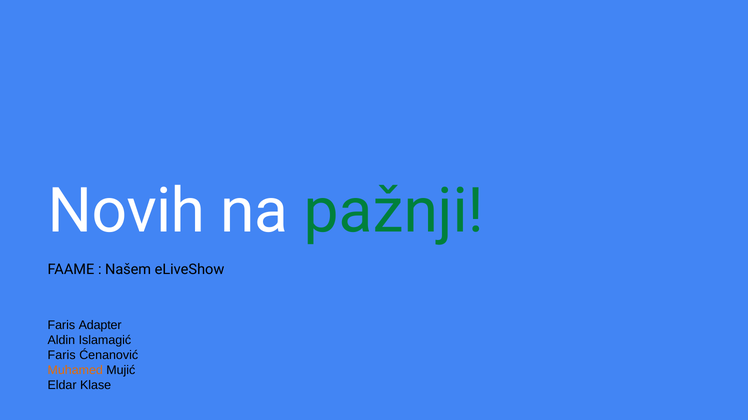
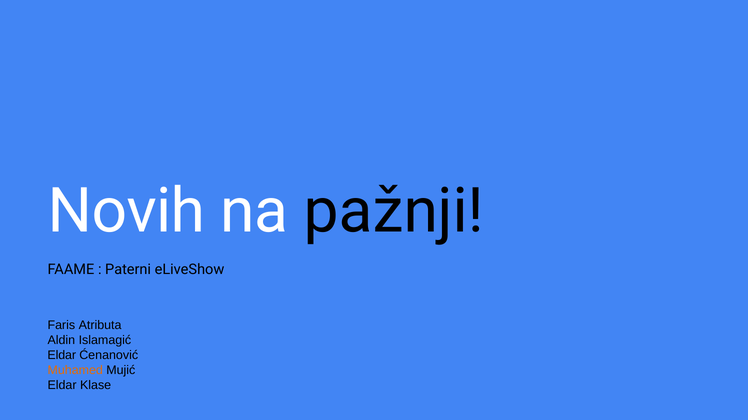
pažnji colour: green -> black
Našem: Našem -> Paterni
Adapter: Adapter -> Atributa
Faris at (62, 356): Faris -> Eldar
